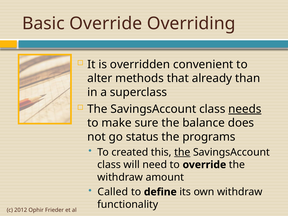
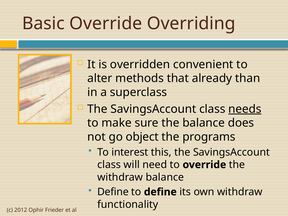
status: status -> object
created: created -> interest
the at (182, 152) underline: present -> none
withdraw amount: amount -> balance
Called at (113, 192): Called -> Define
